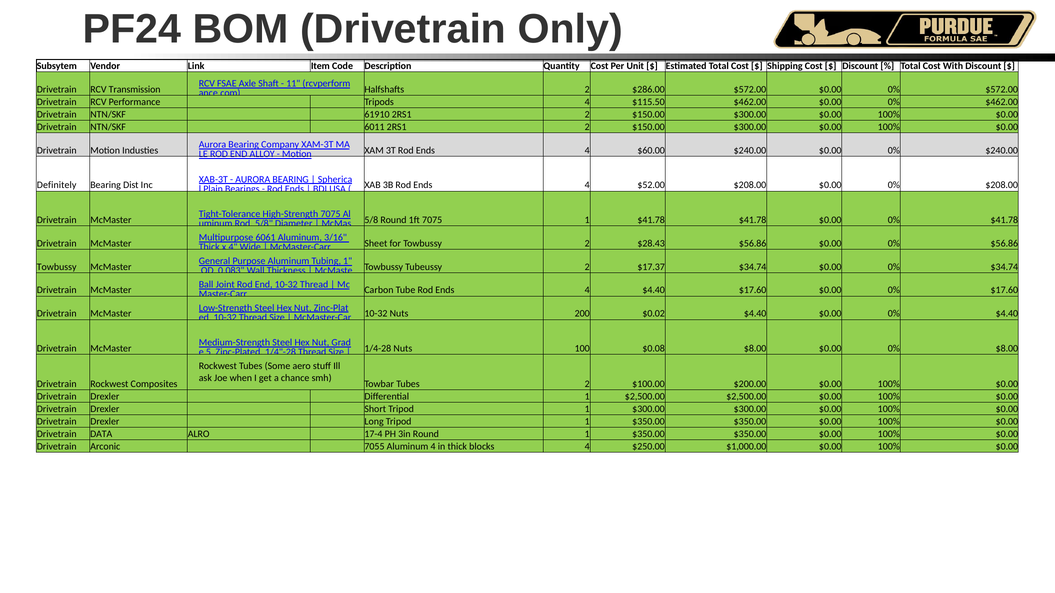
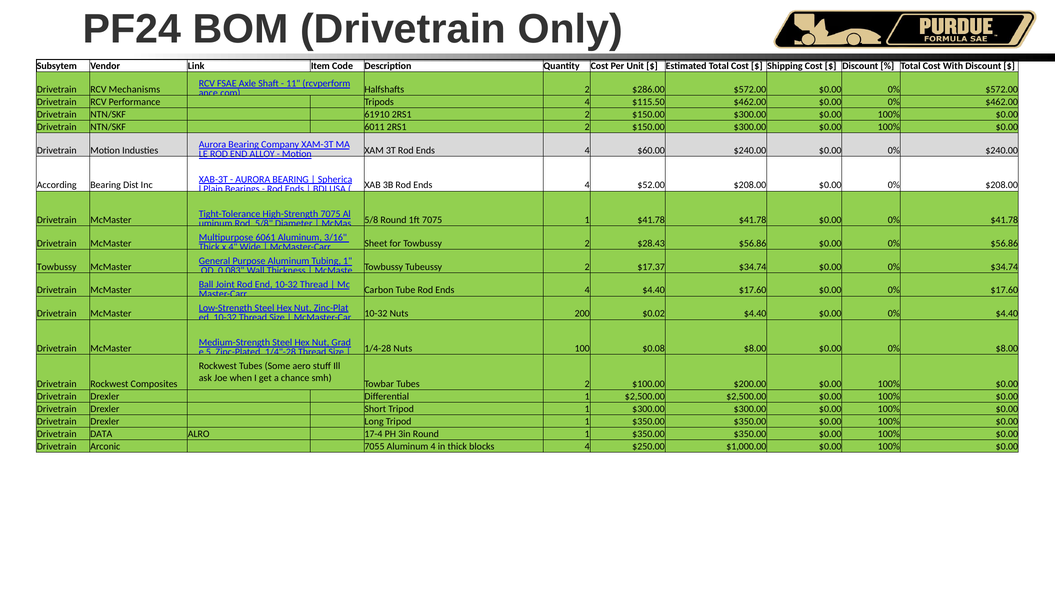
Transmission: Transmission -> Mechanisms
Definitely: Definitely -> According
